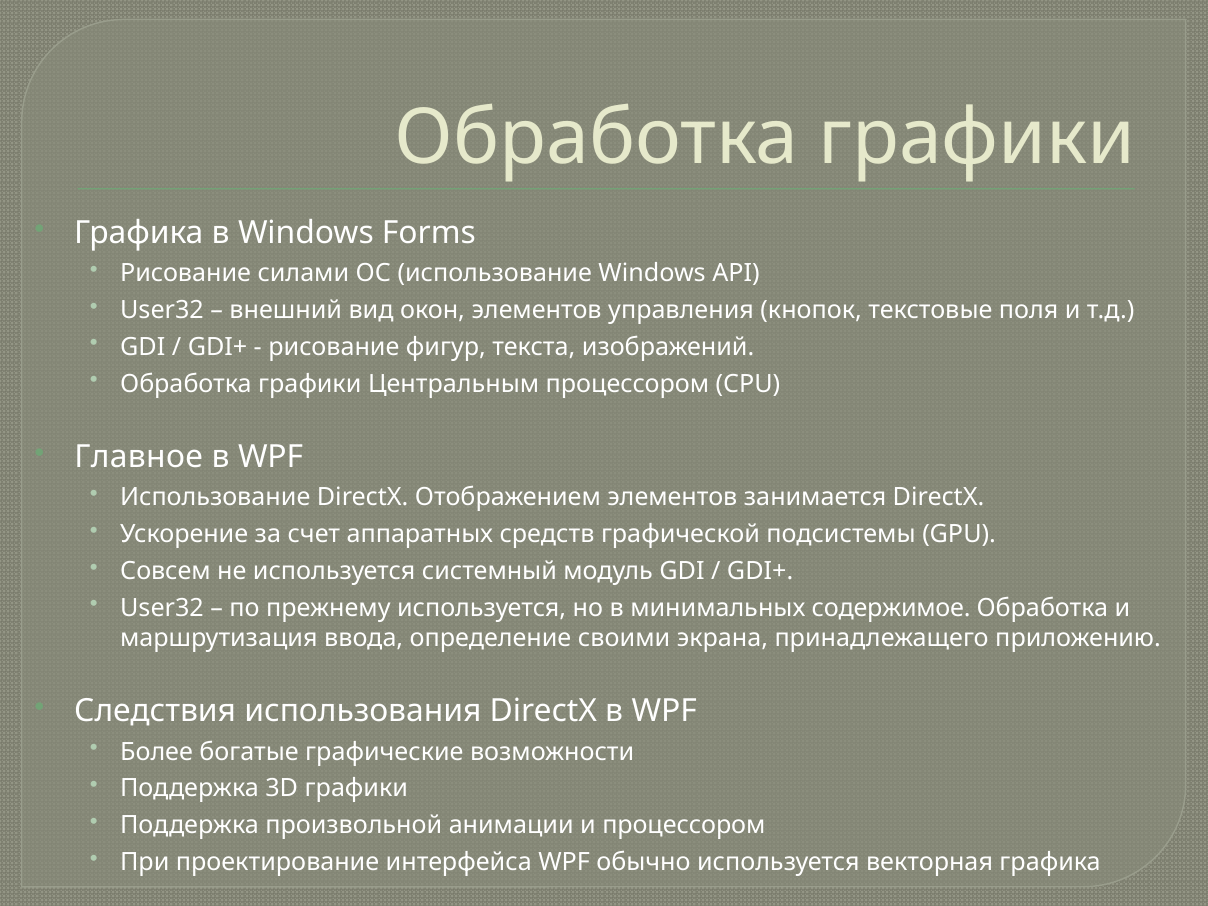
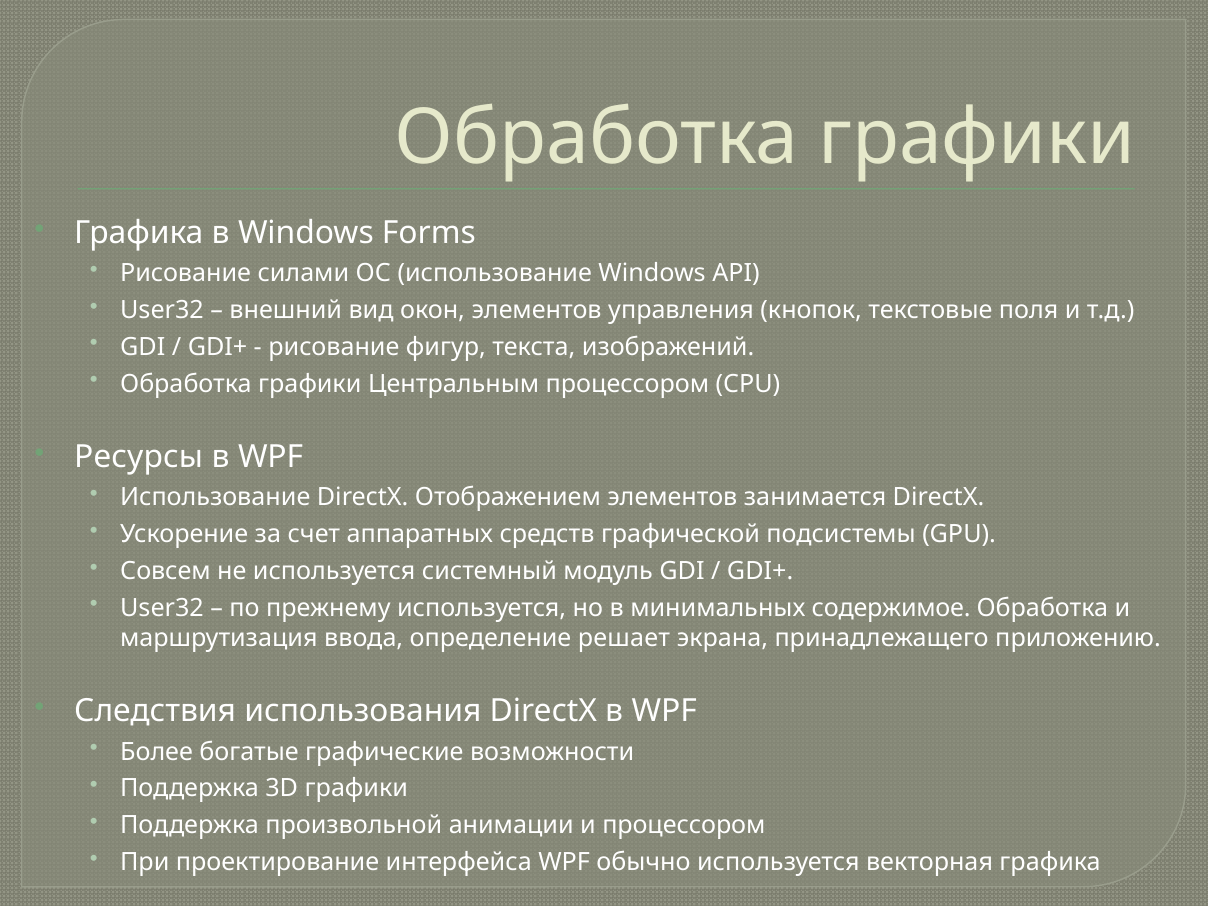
Главное: Главное -> Ресурсы
своими: своими -> решает
